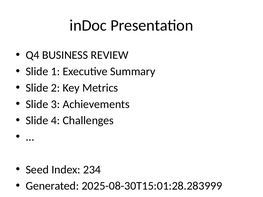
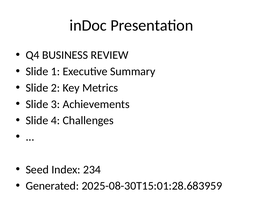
2025-08-30T15:01:28.283999: 2025-08-30T15:01:28.283999 -> 2025-08-30T15:01:28.683959
